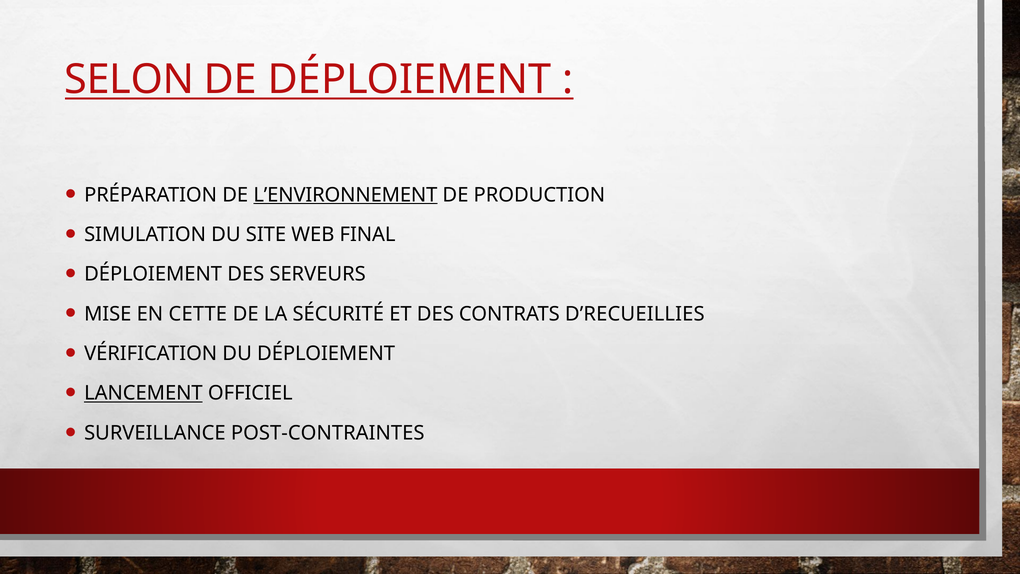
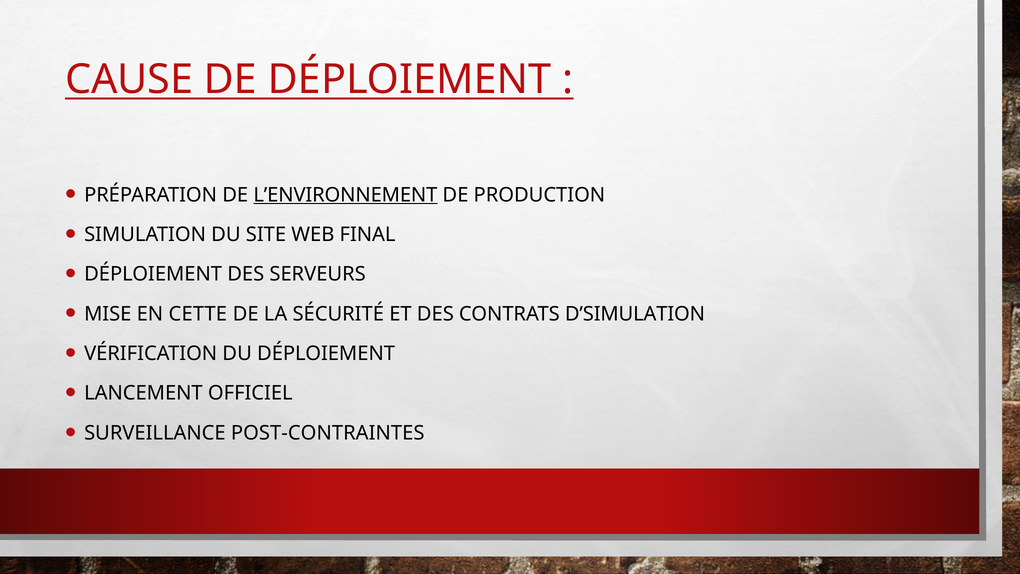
SELON: SELON -> CAUSE
D’RECUEILLIES: D’RECUEILLIES -> D’SIMULATION
LANCEMENT underline: present -> none
